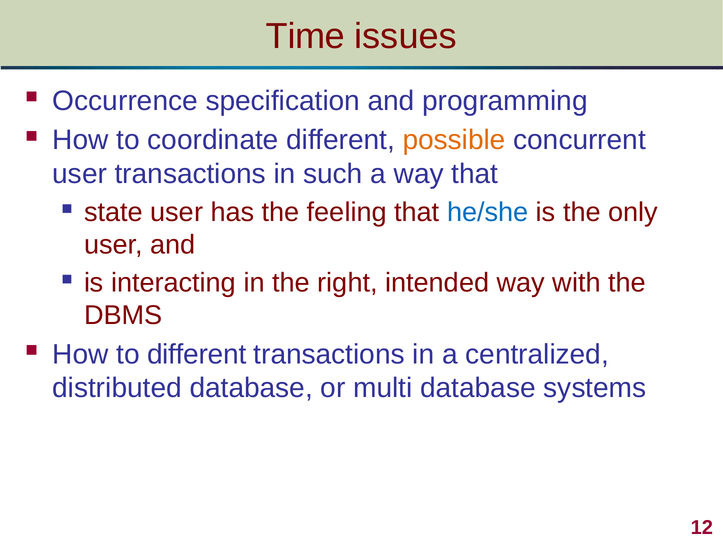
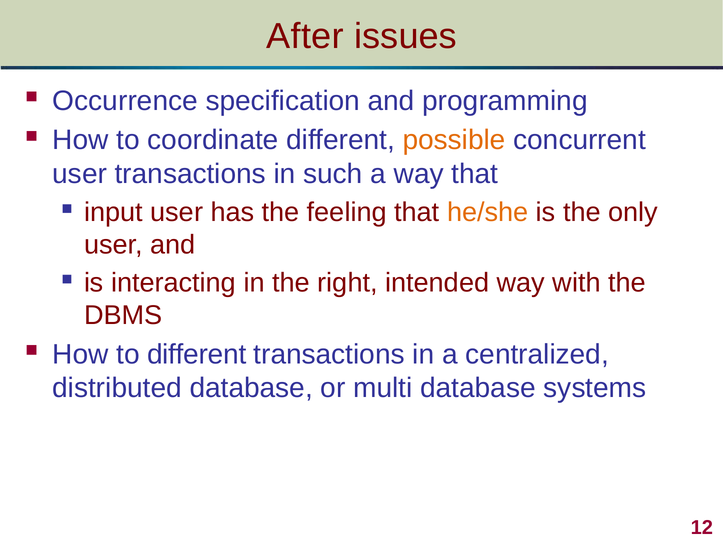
Time: Time -> After
state: state -> input
he/she colour: blue -> orange
